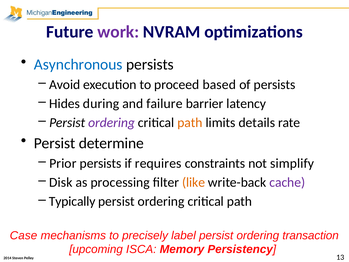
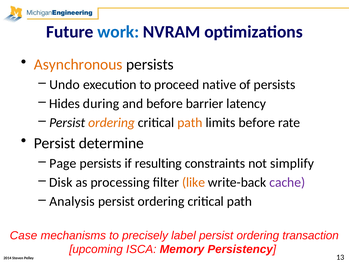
work colour: purple -> blue
Asynchronous colour: blue -> orange
Avoid: Avoid -> Undo
based: based -> native
and failure: failure -> before
ordering at (112, 123) colour: purple -> orange
limits details: details -> before
Prior: Prior -> Page
requires: requires -> resulting
Typically: Typically -> Analysis
